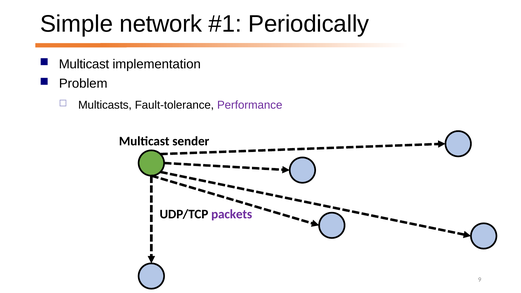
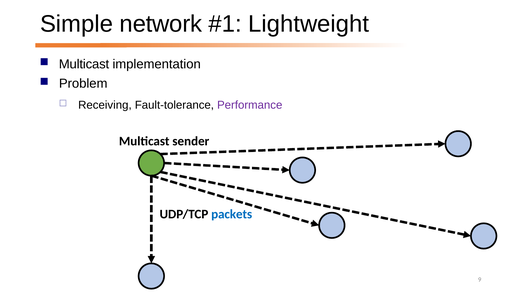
Periodically: Periodically -> Lightweight
Multicasts: Multicasts -> Receiving
packets colour: purple -> blue
